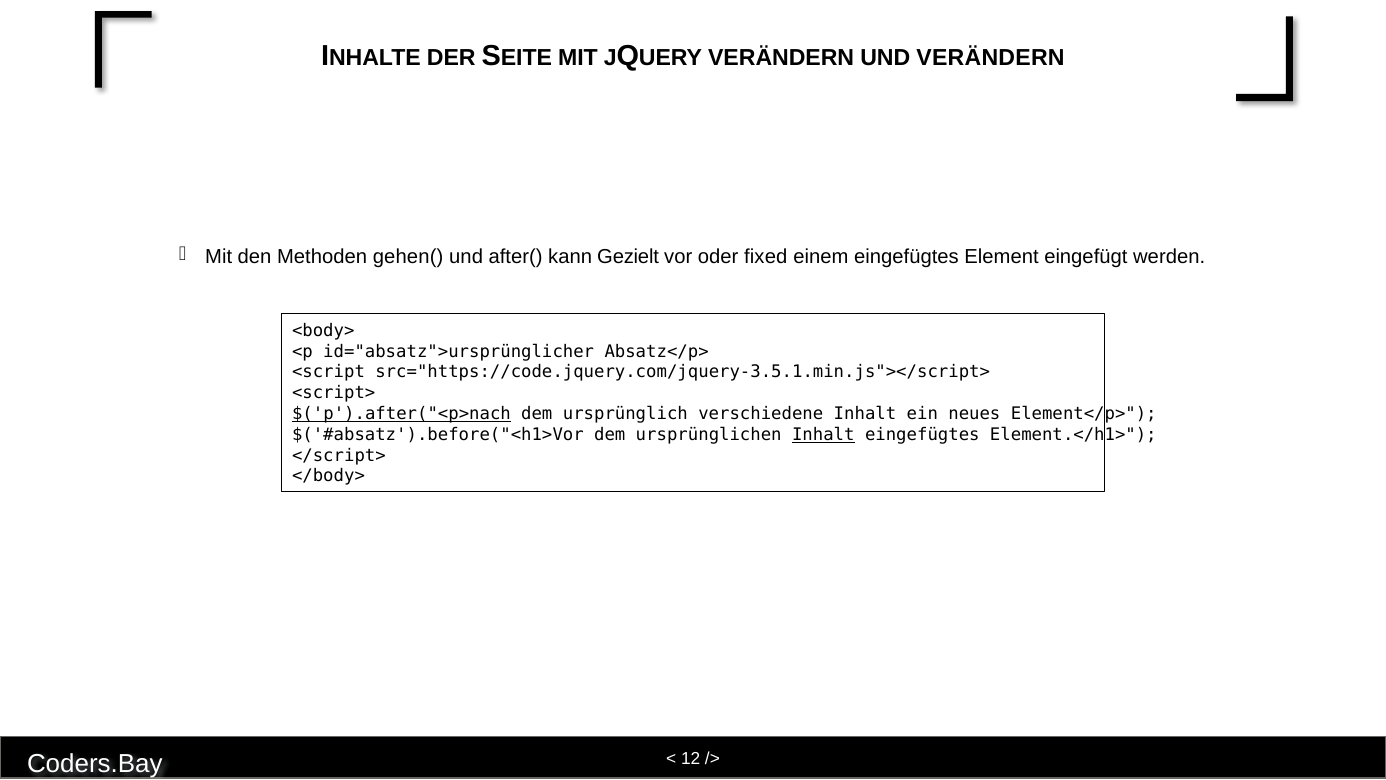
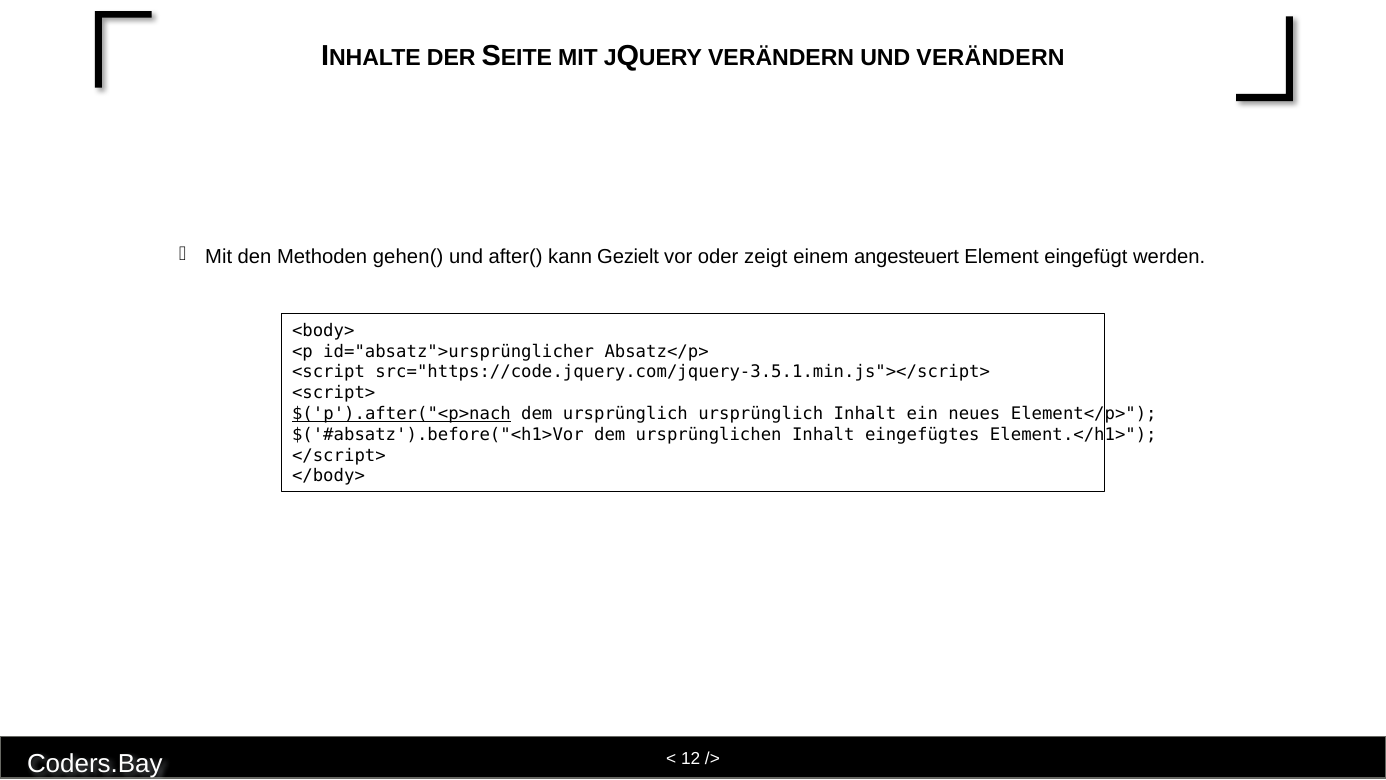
fixed: fixed -> zeigt
einem eingefügtes: eingefügtes -> angesteuert
ursprünglich verschiedene: verschiedene -> ursprünglich
Inhalt at (823, 434) underline: present -> none
